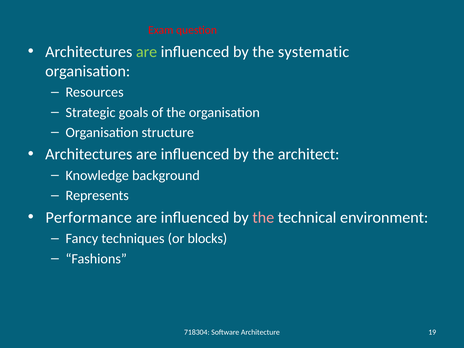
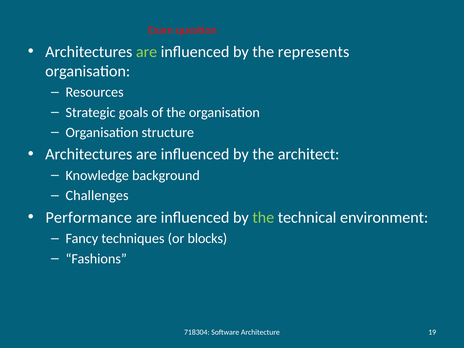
systematic: systematic -> represents
Represents: Represents -> Challenges
the at (263, 217) colour: pink -> light green
